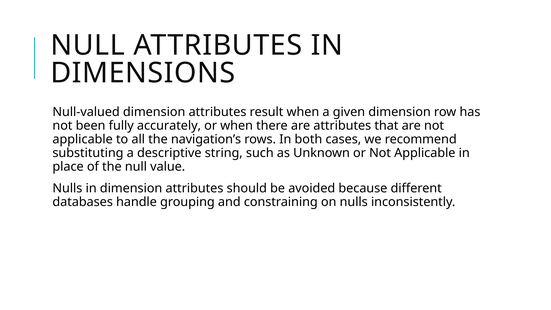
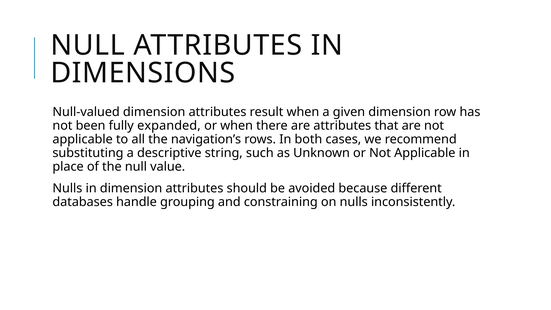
accurately: accurately -> expanded
